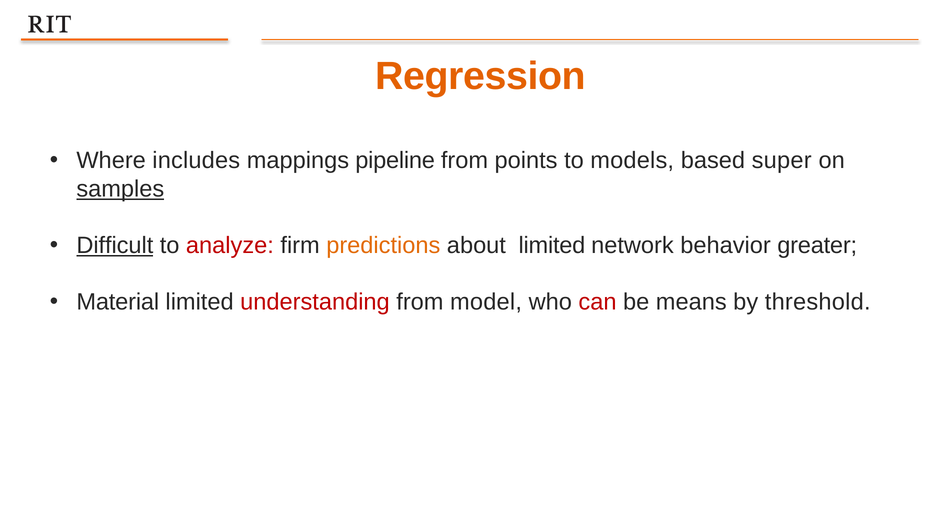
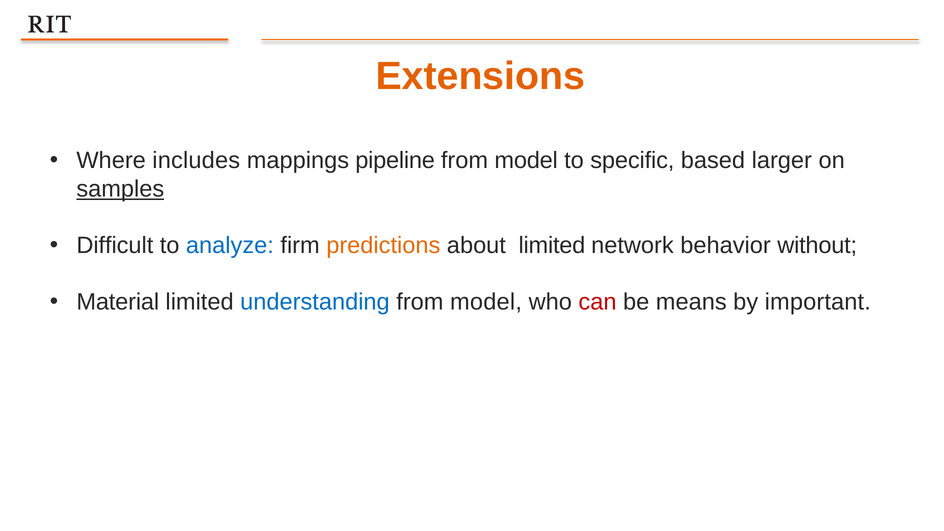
Regression: Regression -> Extensions
points at (526, 161): points -> model
models: models -> specific
super: super -> larger
Difficult underline: present -> none
analyze colour: red -> blue
greater: greater -> without
understanding colour: red -> blue
threshold: threshold -> important
